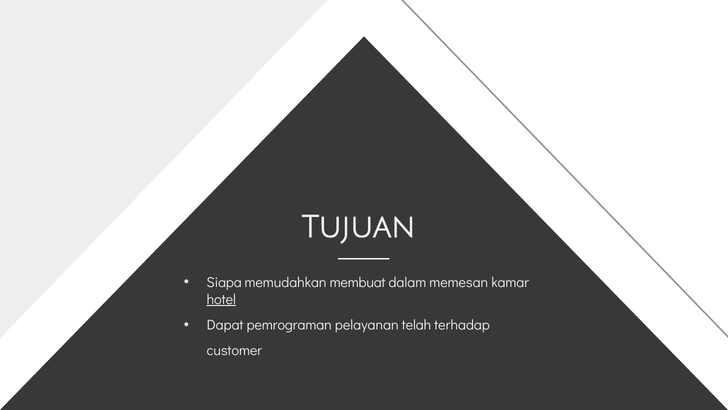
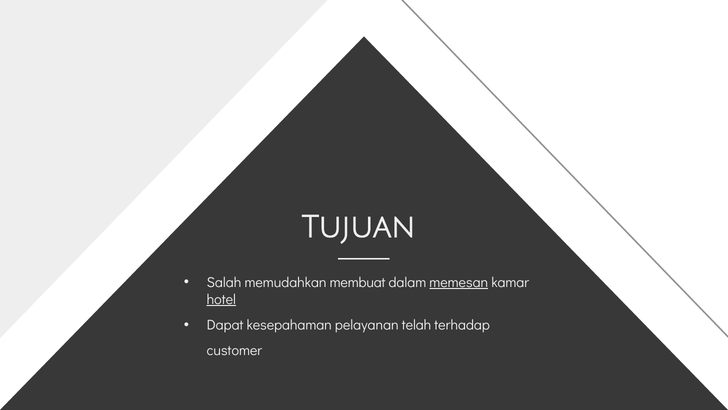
Siapa: Siapa -> Salah
memesan underline: none -> present
pemrograman: pemrograman -> kesepahaman
